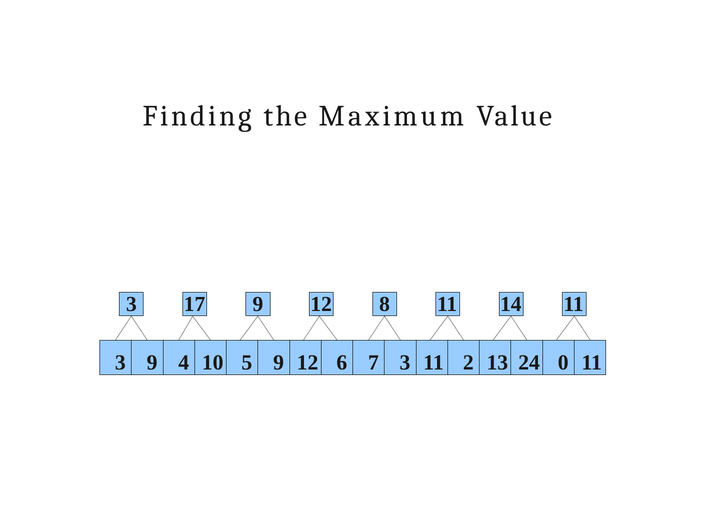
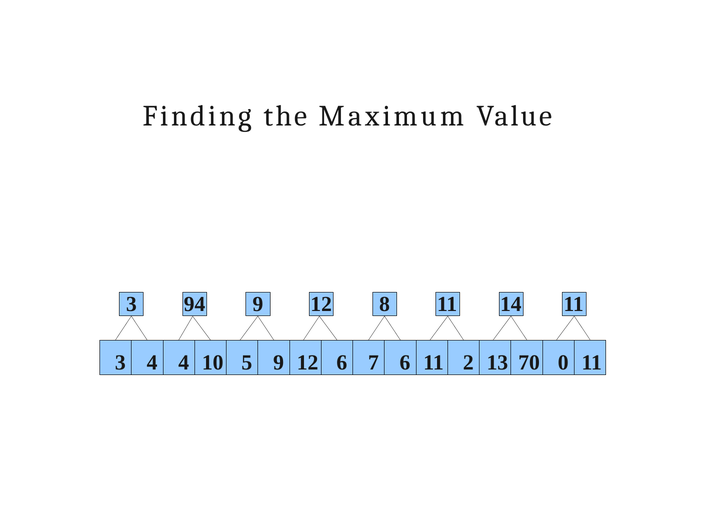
17: 17 -> 94
3 9: 9 -> 4
7 3: 3 -> 6
24: 24 -> 70
